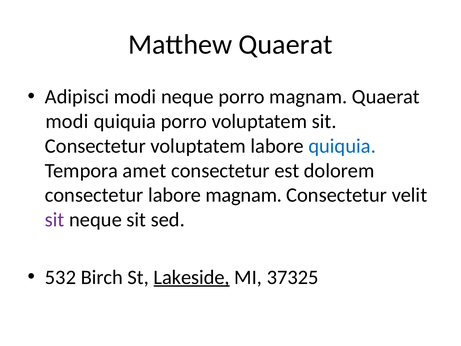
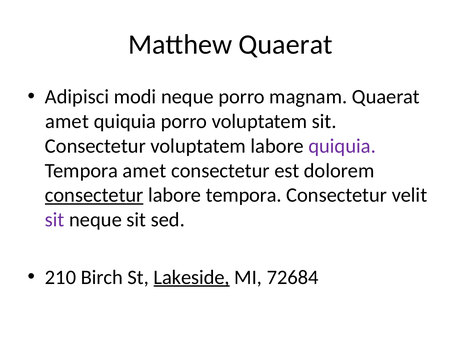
modi at (67, 121): modi -> amet
quiquia at (342, 146) colour: blue -> purple
consectetur at (94, 195) underline: none -> present
labore magnam: magnam -> tempora
532: 532 -> 210
37325: 37325 -> 72684
